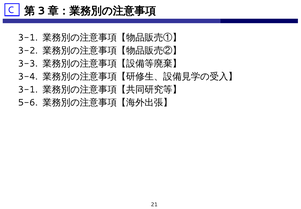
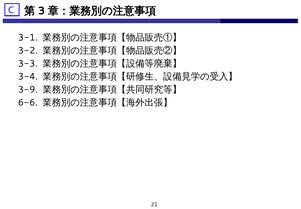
3-1 at (28, 89): 3-1 -> 3-9
5-6: 5-6 -> 6-6
